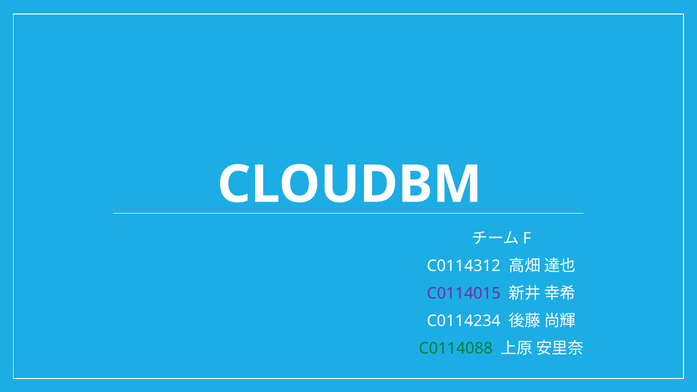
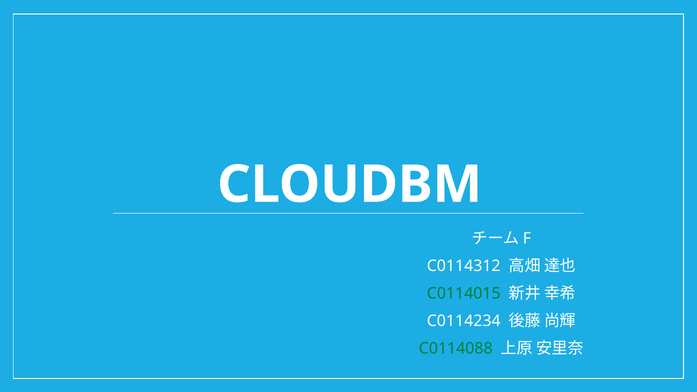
C0114015 colour: purple -> green
